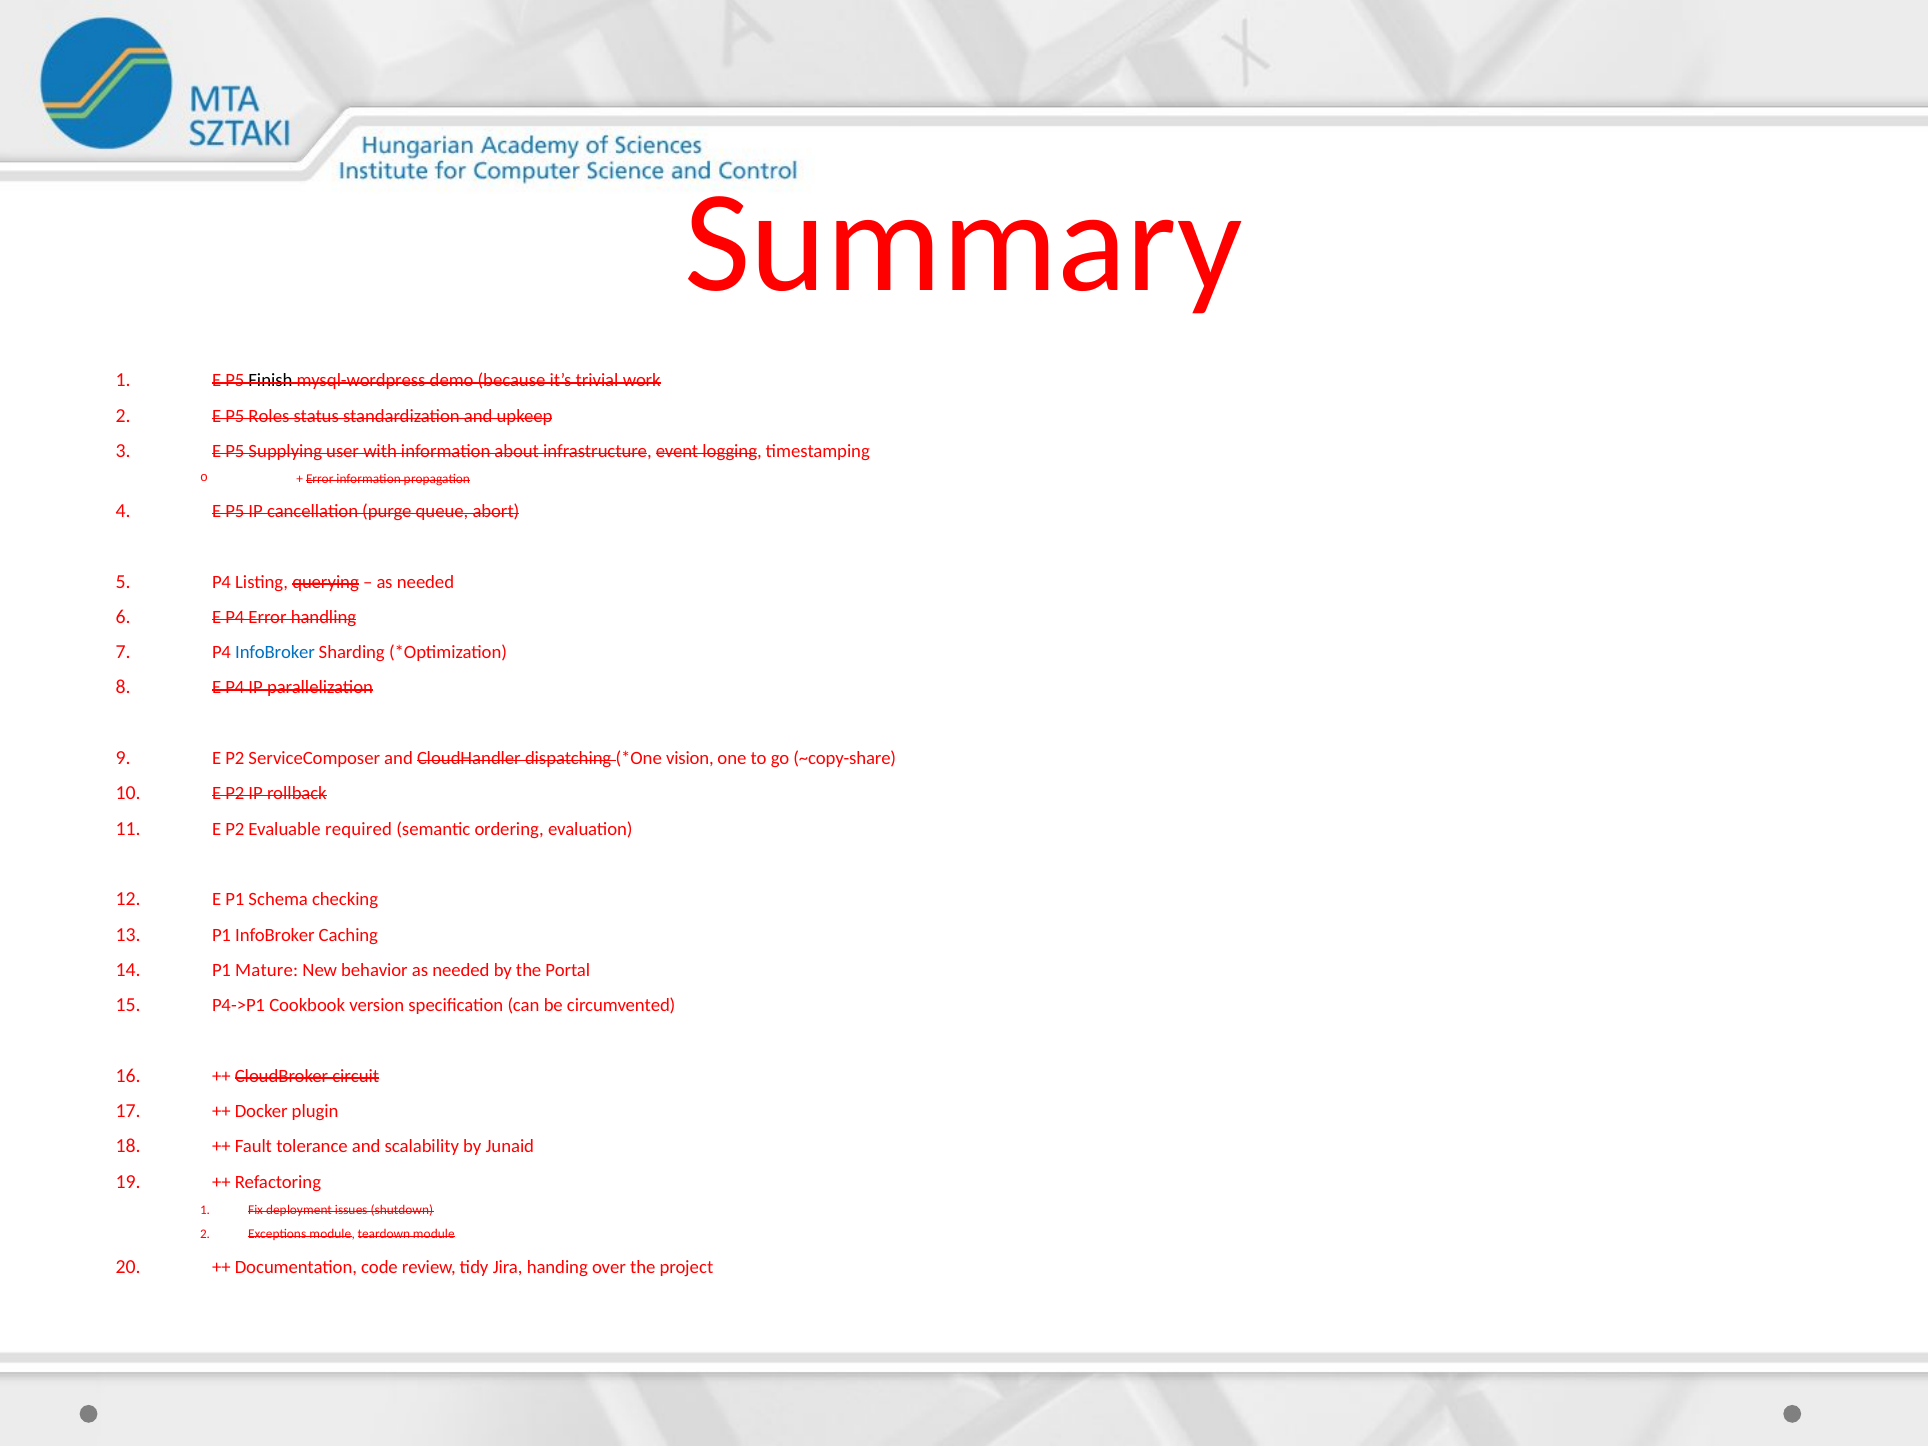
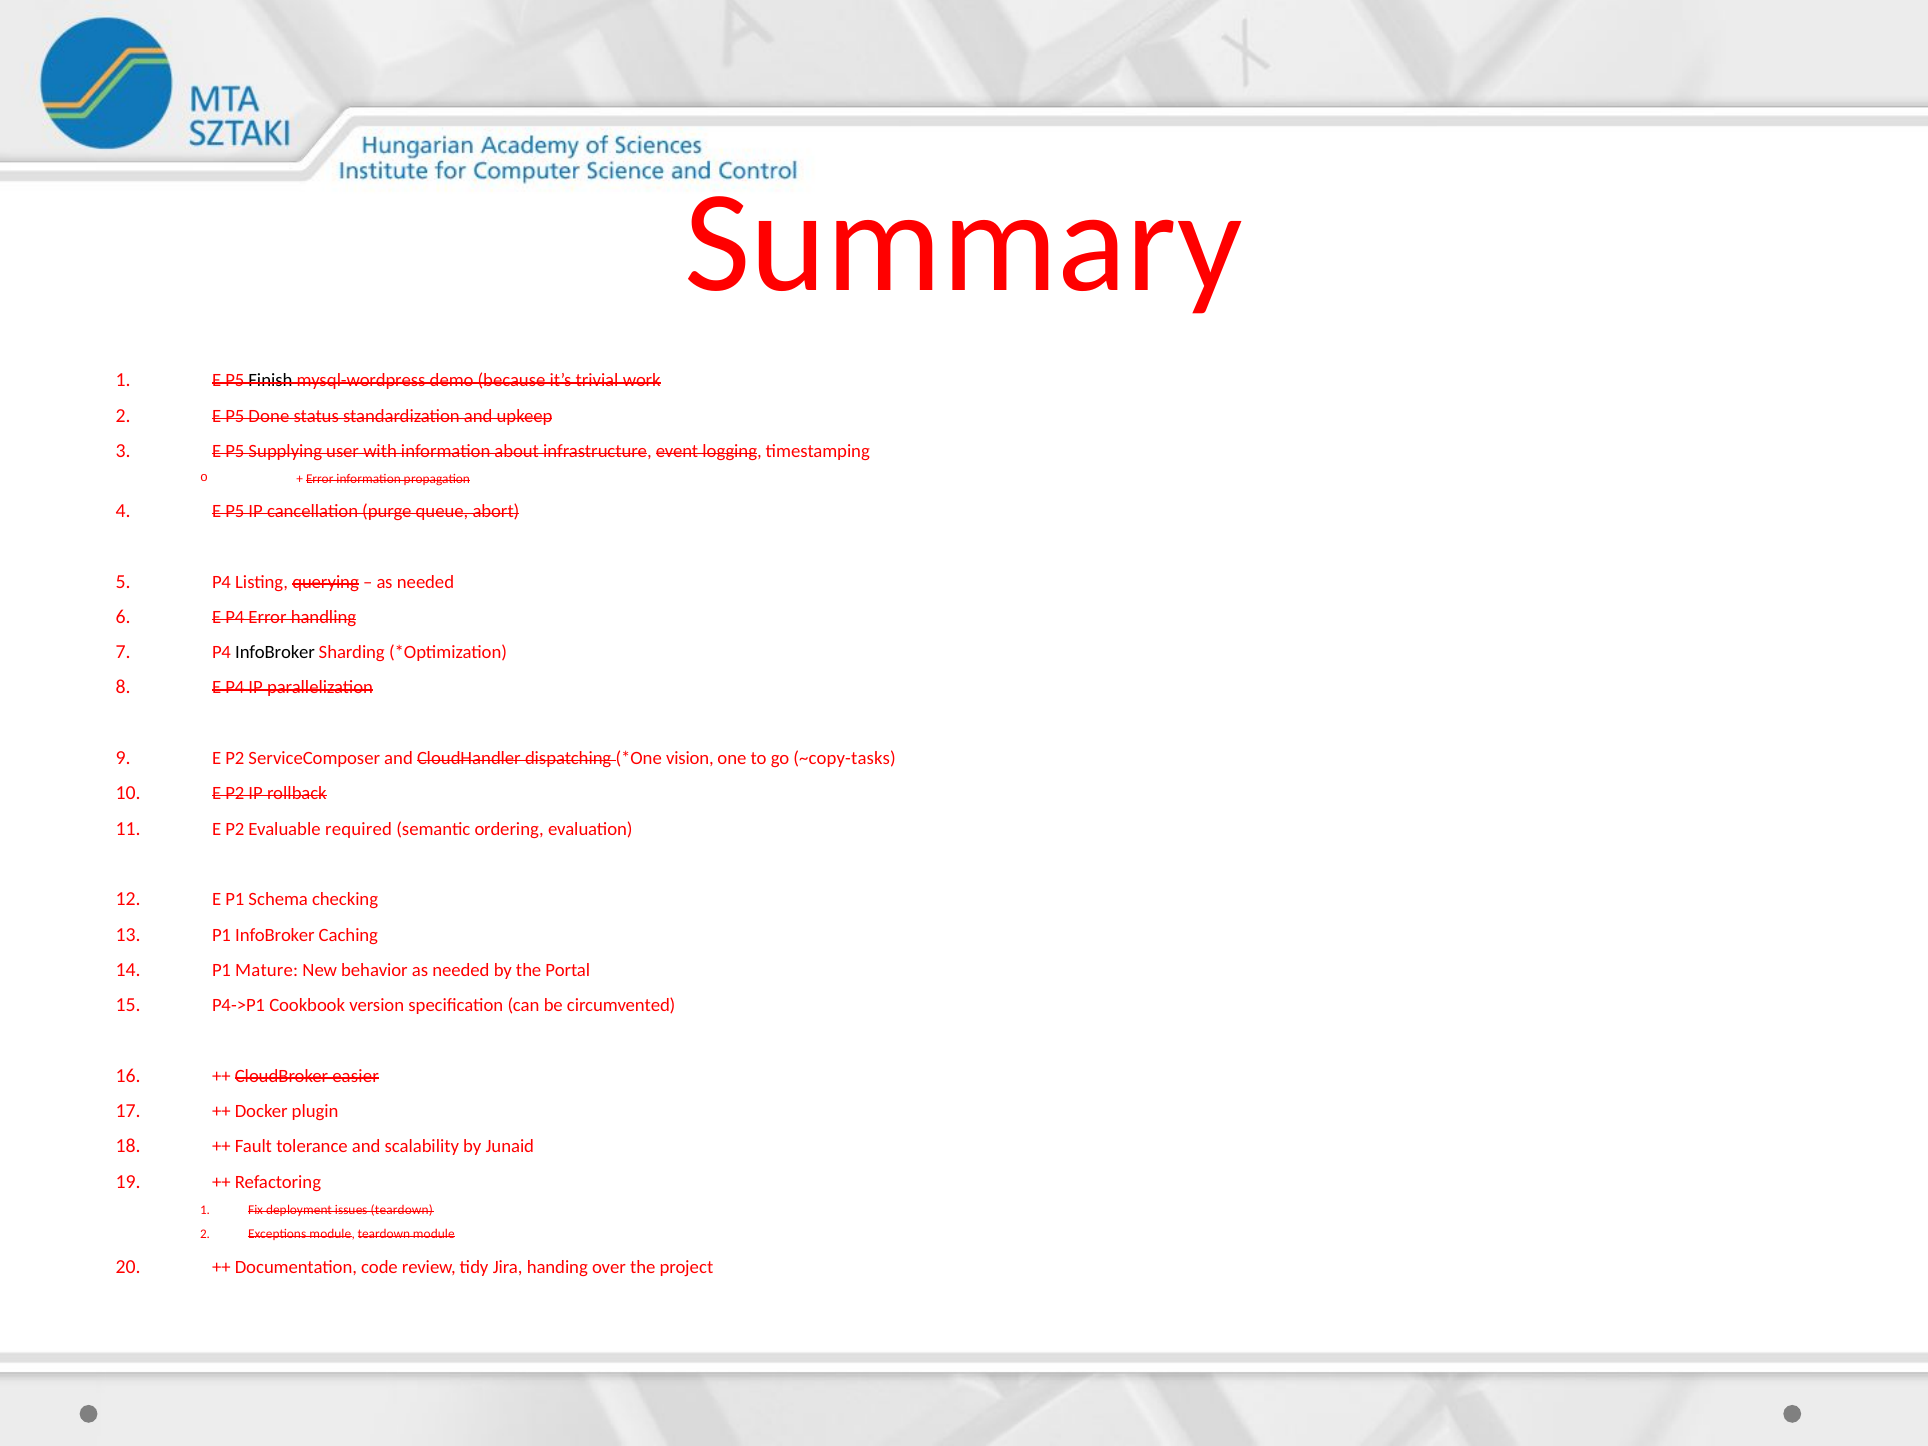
Roles: Roles -> Done
InfoBroker at (275, 652) colour: blue -> black
~copy-share: ~copy-share -> ~copy-tasks
circuit: circuit -> easier
issues shutdown: shutdown -> teardown
